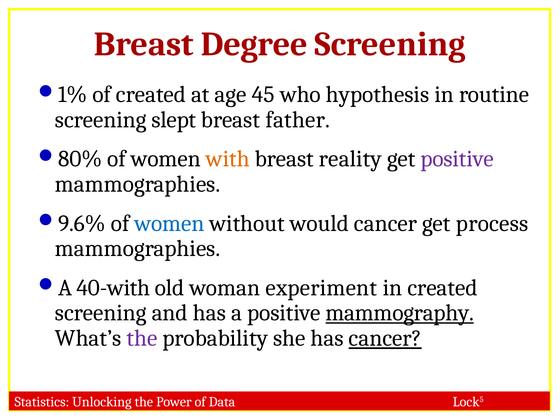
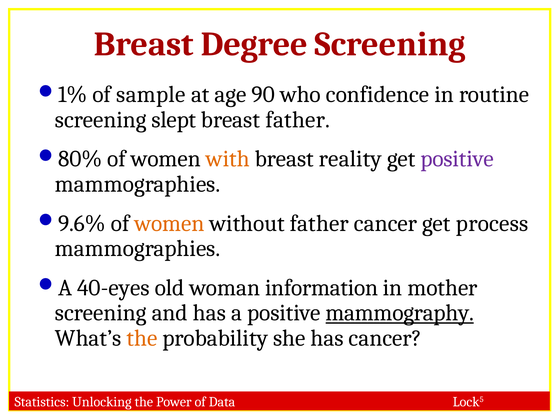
of created: created -> sample
45: 45 -> 90
hypothesis: hypothesis -> confidence
women at (169, 223) colour: blue -> orange
without would: would -> father
40-with: 40-with -> 40-eyes
experiment: experiment -> information
in created: created -> mother
the at (142, 338) colour: purple -> orange
cancer at (385, 338) underline: present -> none
